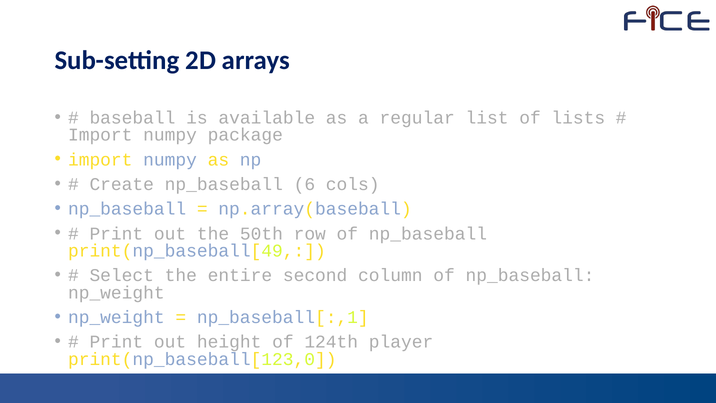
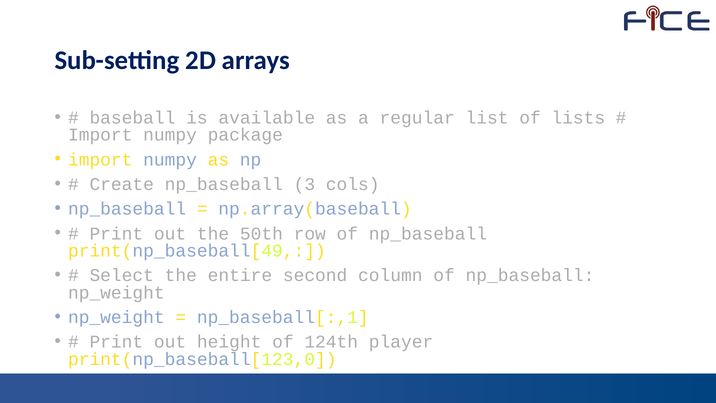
6: 6 -> 3
